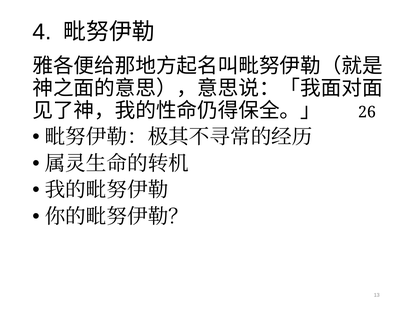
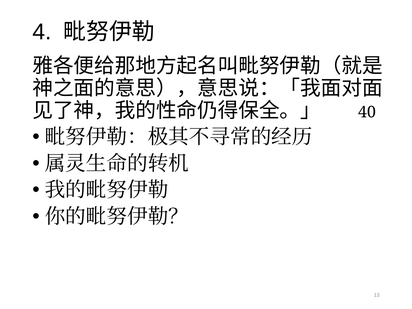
26: 26 -> 40
